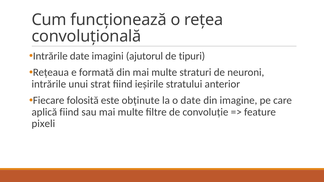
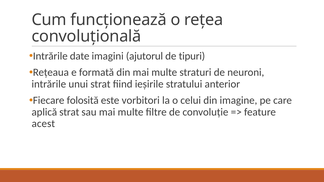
obținute: obținute -> vorbitori
o date: date -> celui
aplică fiind: fiind -> strat
pixeli: pixeli -> acest
